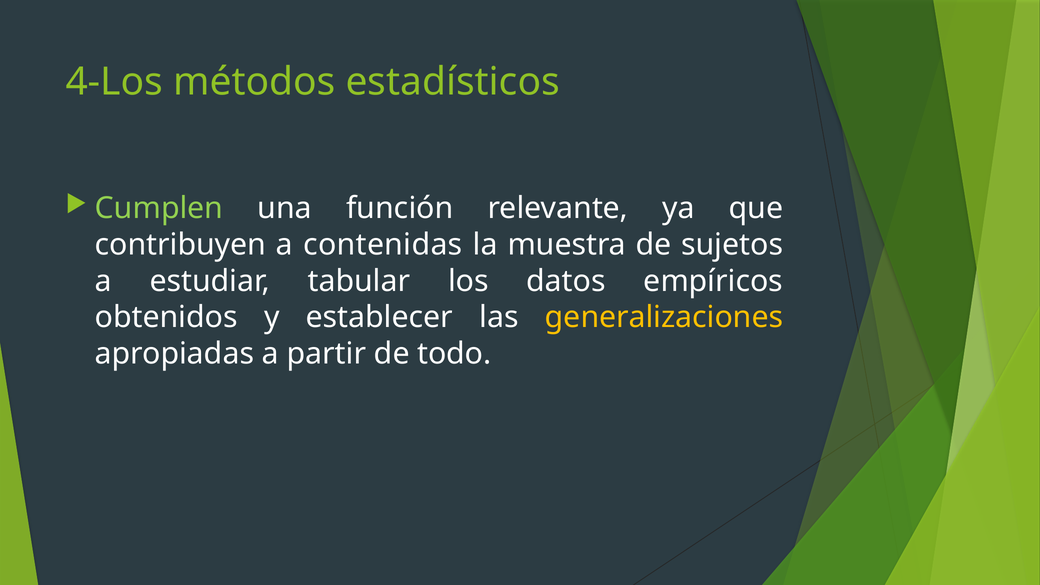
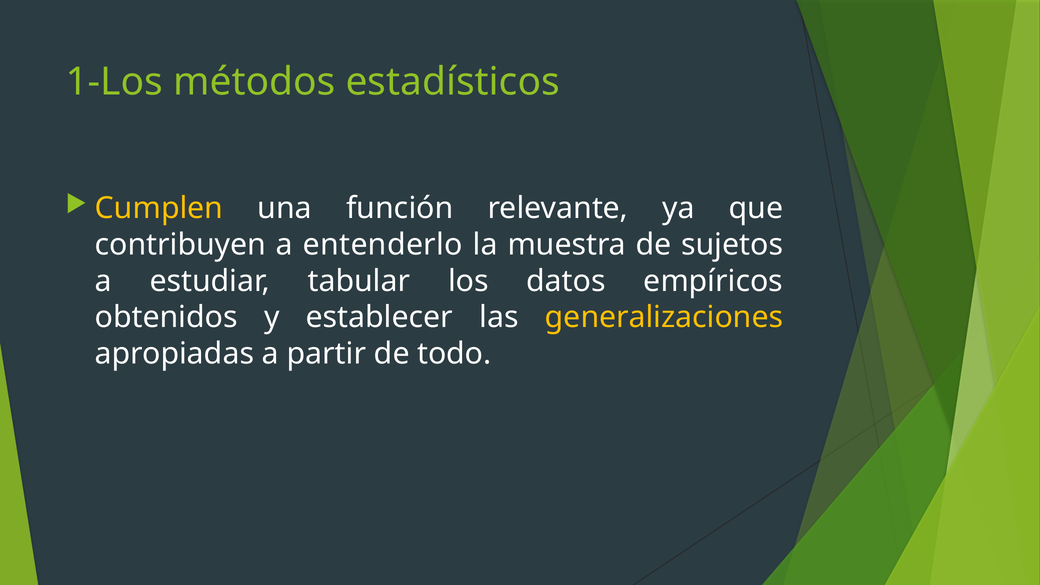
4-Los: 4-Los -> 1-Los
Cumplen colour: light green -> yellow
contenidas: contenidas -> entenderlo
